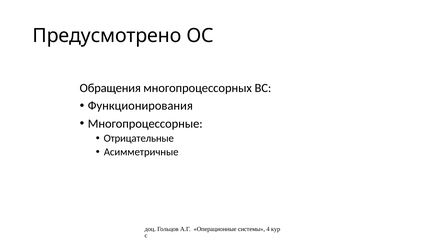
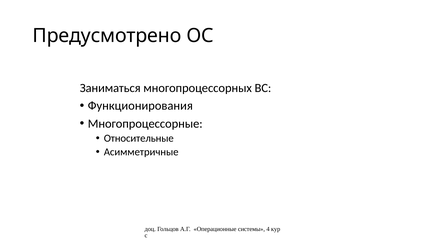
Обращения: Обращения -> Заниматься
Отрицательные: Отрицательные -> Относительные
